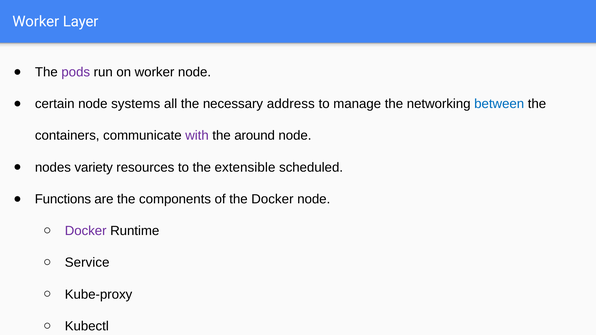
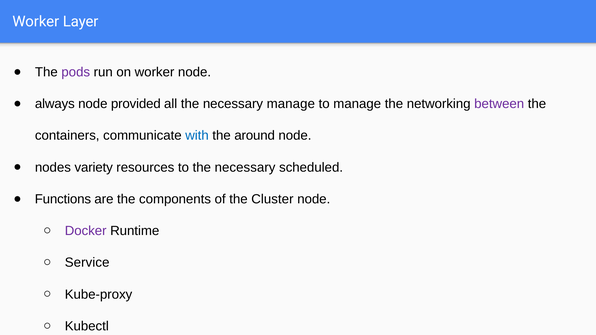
certain: certain -> always
systems: systems -> provided
necessary address: address -> manage
between colour: blue -> purple
with colour: purple -> blue
to the extensible: extensible -> necessary
the Docker: Docker -> Cluster
